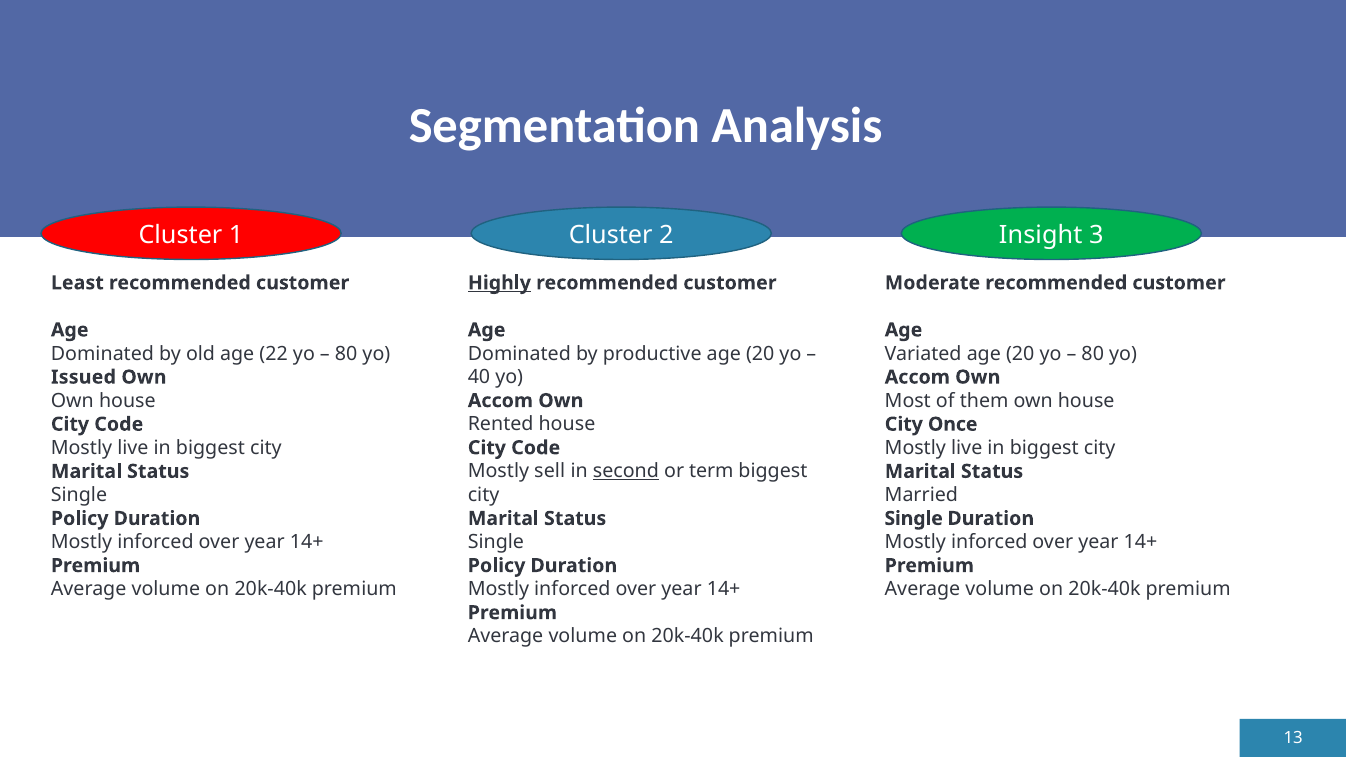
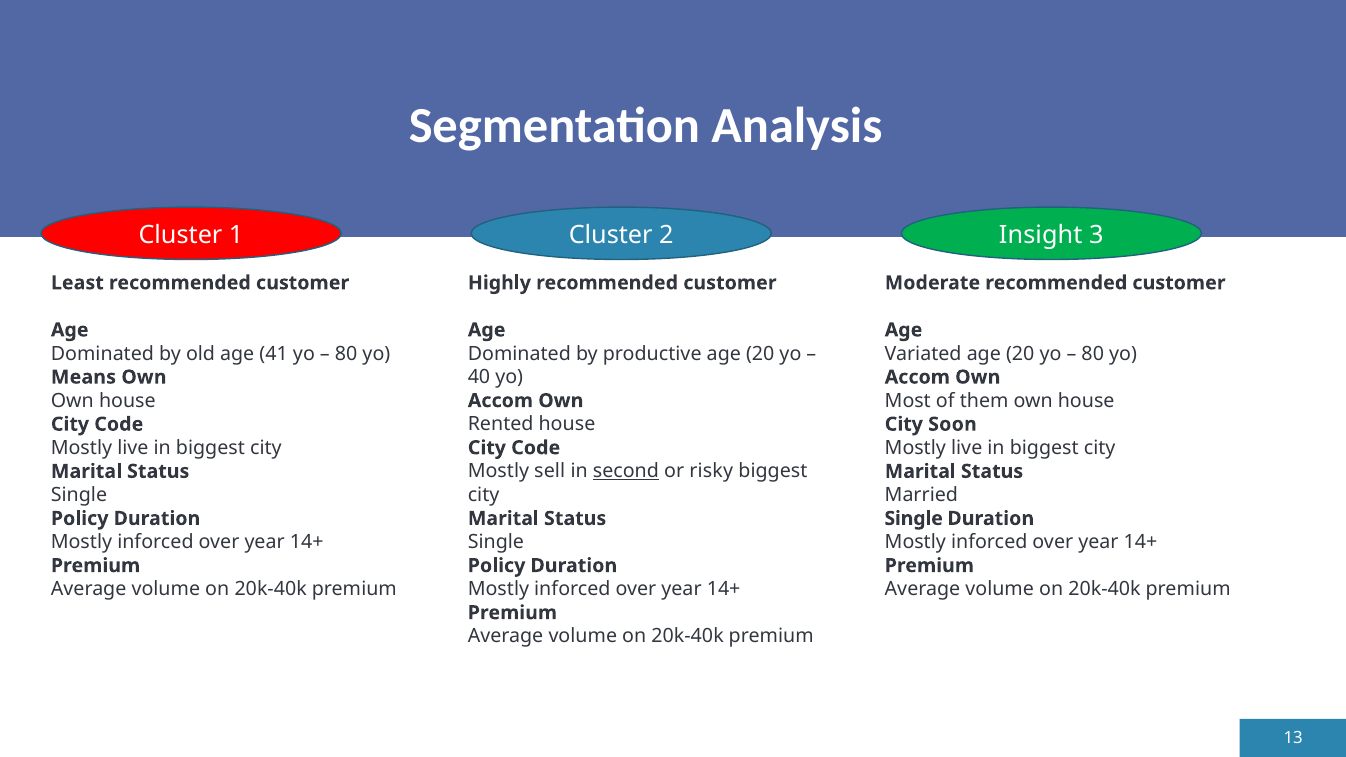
Highly underline: present -> none
22: 22 -> 41
Issued: Issued -> Means
Once: Once -> Soon
term: term -> risky
